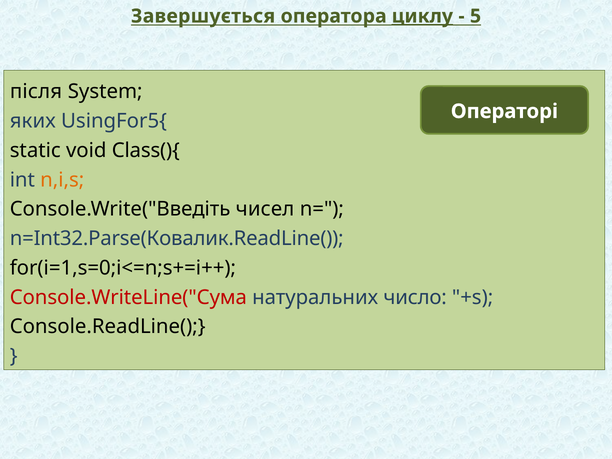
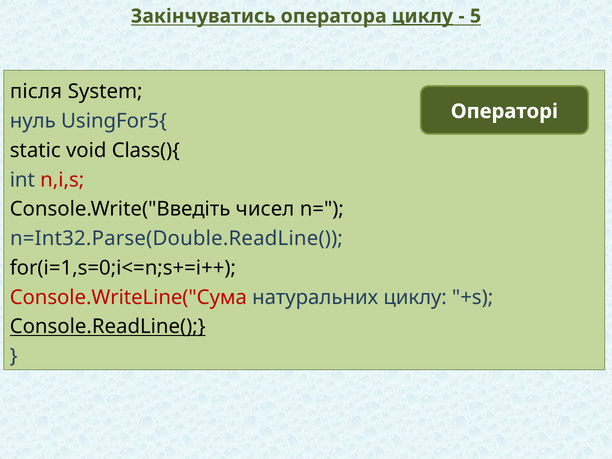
Завершується: Завершується -> Закінчуватись
яких: яких -> нуль
n,i,s colour: orange -> red
n=Int32.Parse(Ковалик.ReadLine(: n=Int32.Parse(Ковалик.ReadLine( -> n=Int32.Parse(Double.ReadLine(
натуральних число: число -> циклу
Console.ReadLine( underline: none -> present
